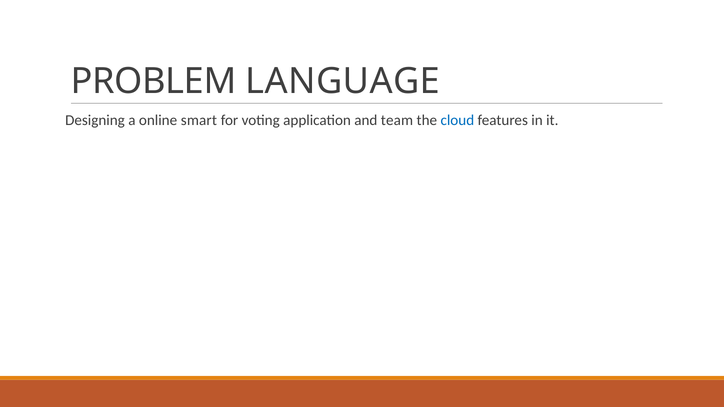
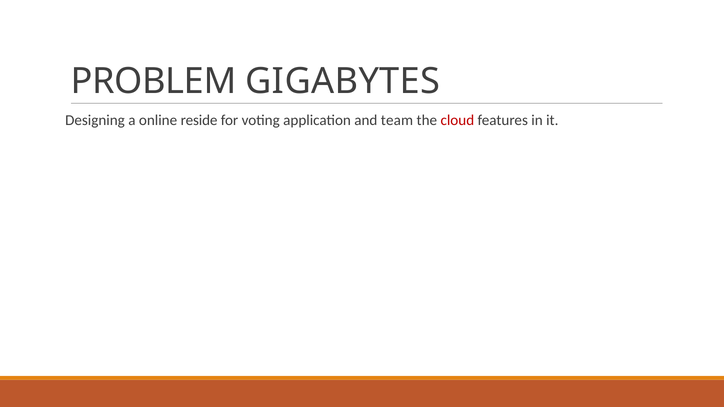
LANGUAGE: LANGUAGE -> GIGABYTES
smart: smart -> reside
cloud colour: blue -> red
